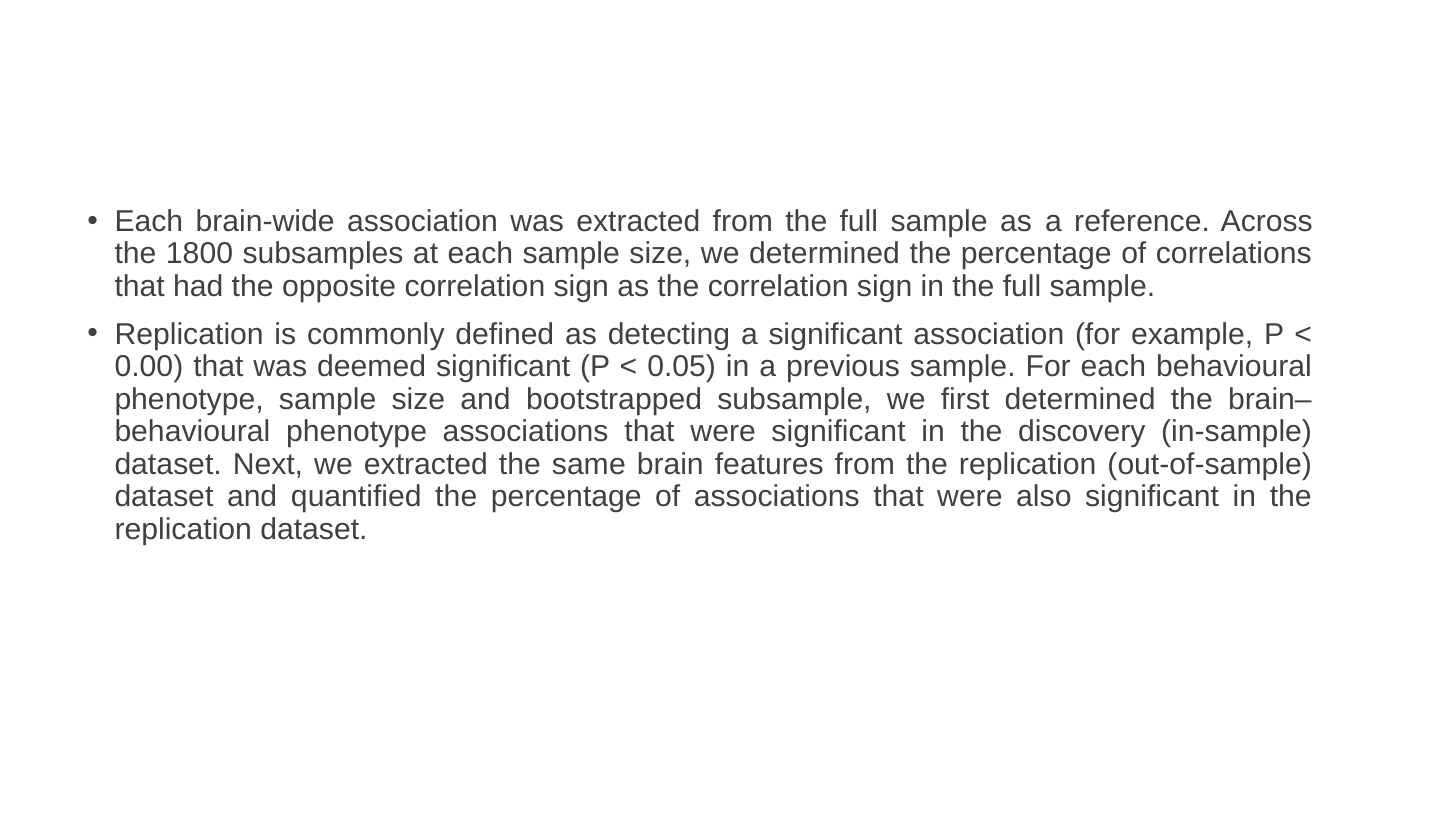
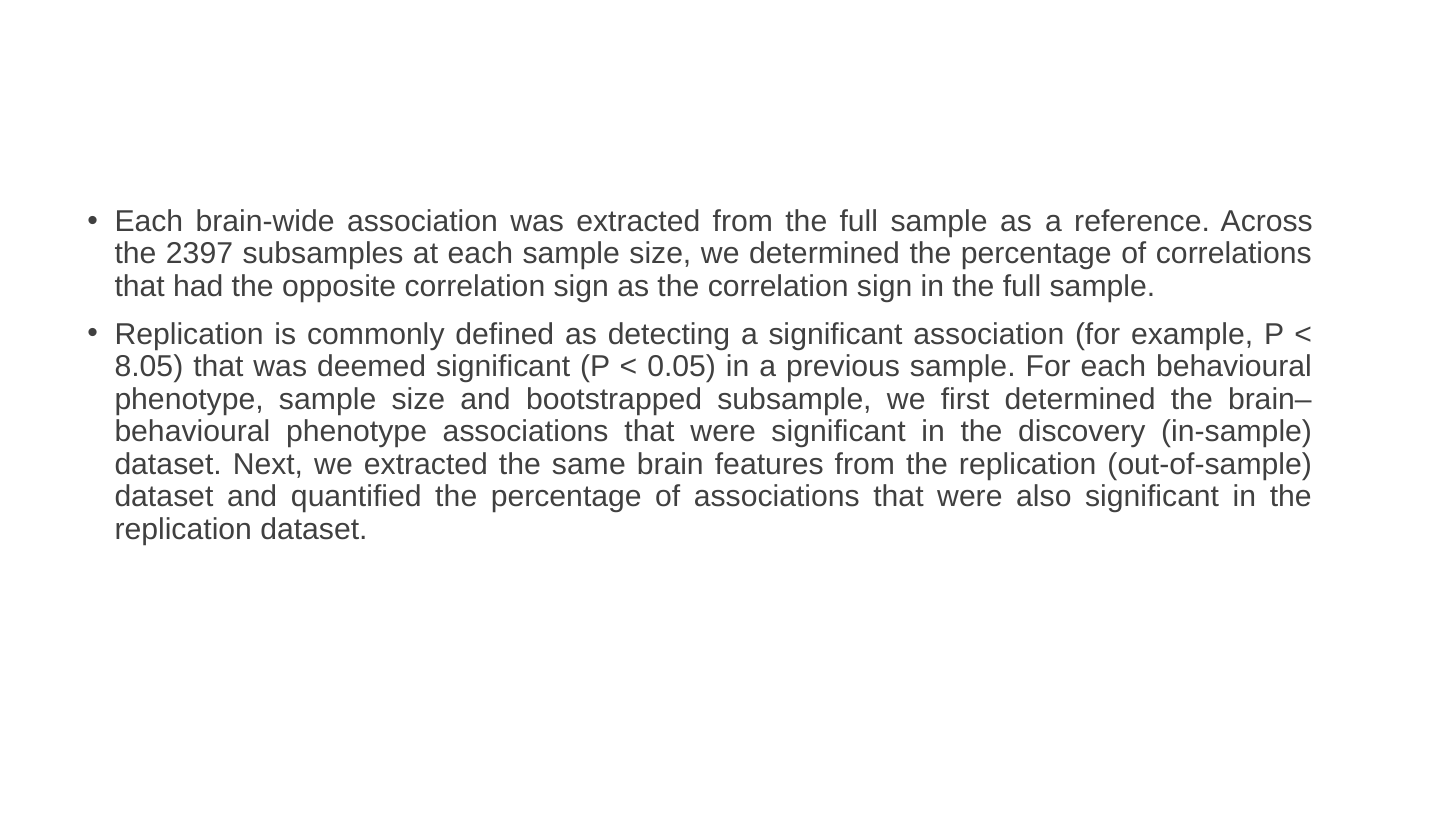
1800: 1800 -> 2397
0.00: 0.00 -> 8.05
